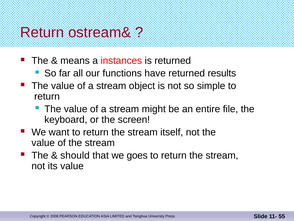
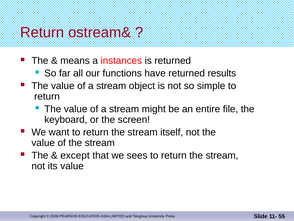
should: should -> except
goes: goes -> sees
